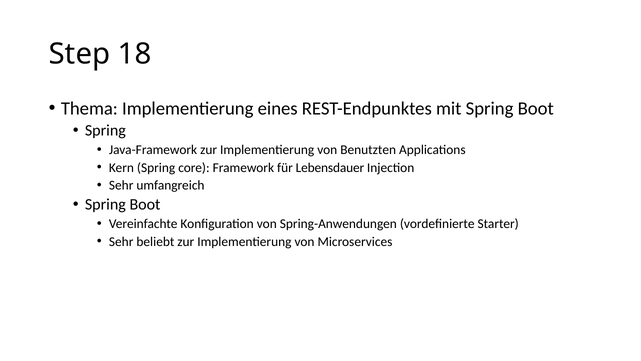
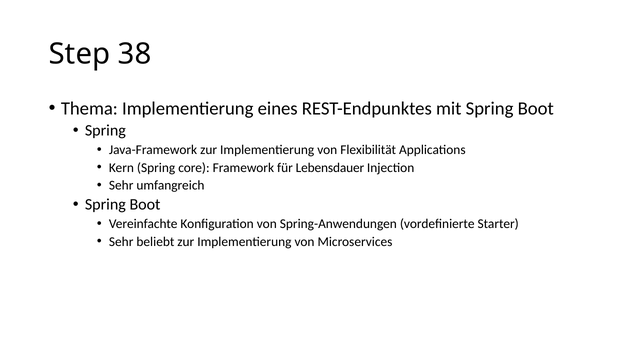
18: 18 -> 38
Benutzten: Benutzten -> Flexibilität
